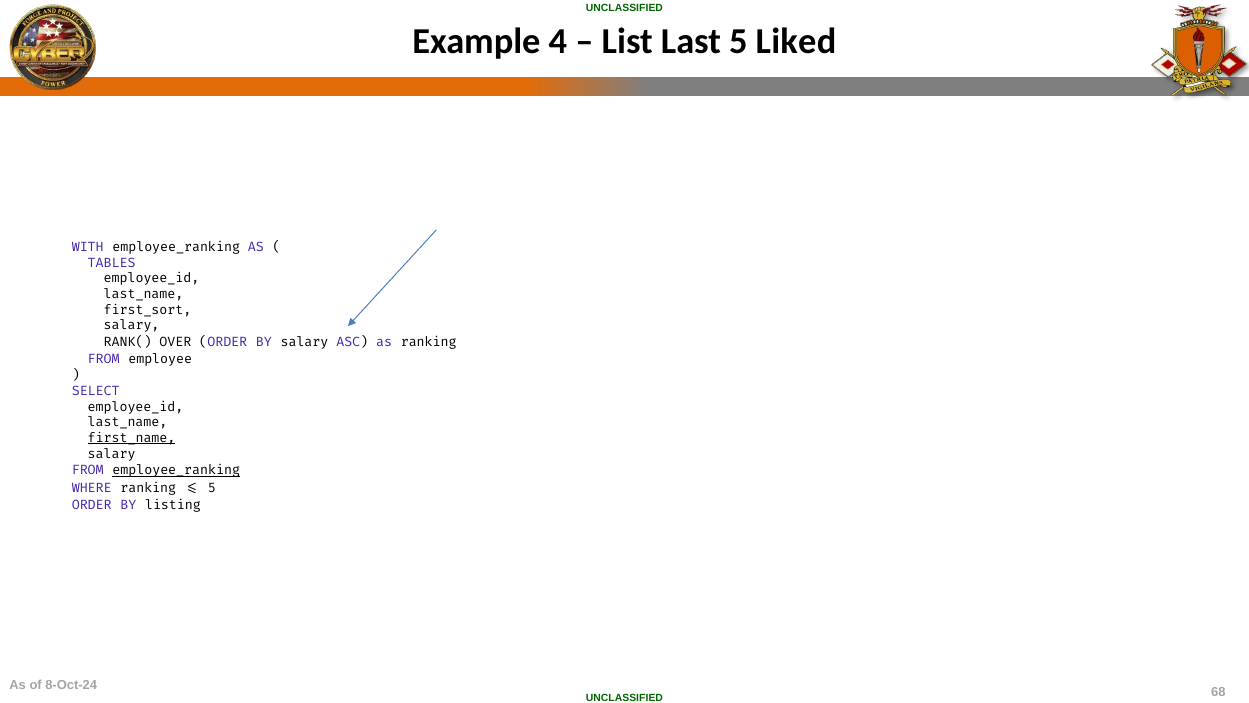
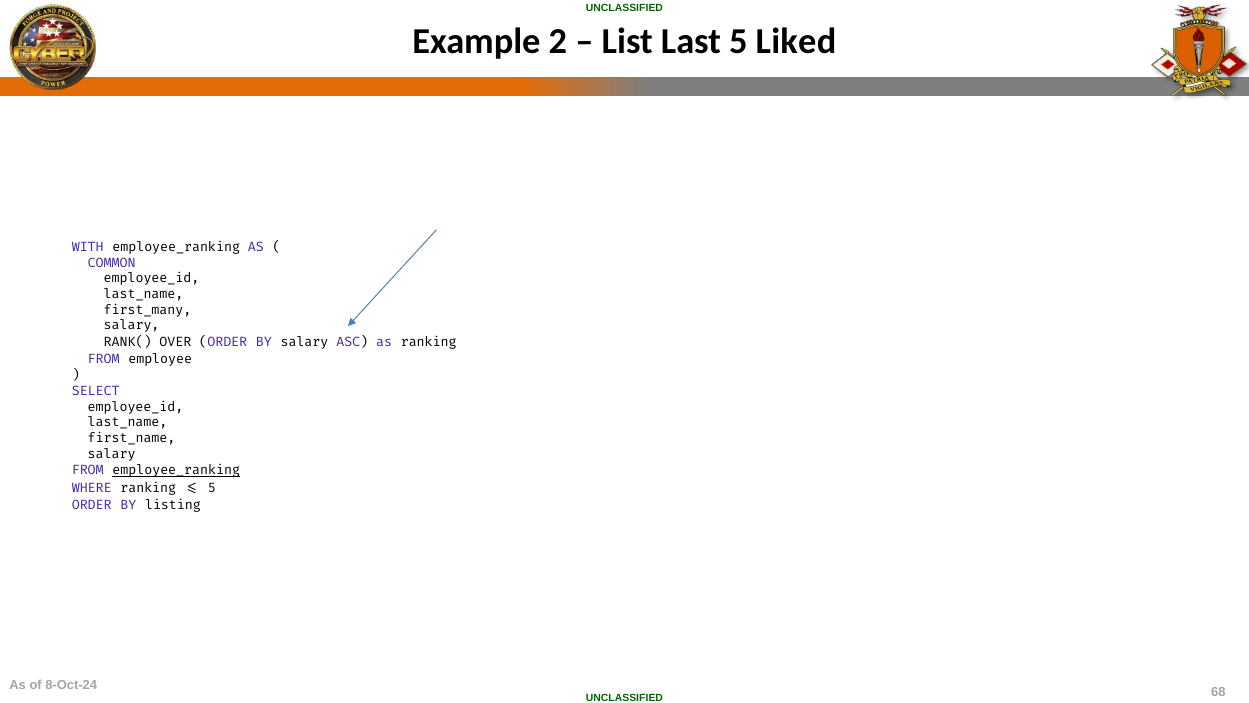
4: 4 -> 2
TABLES: TABLES -> COMMON
first_sort: first_sort -> first_many
first_name underline: present -> none
